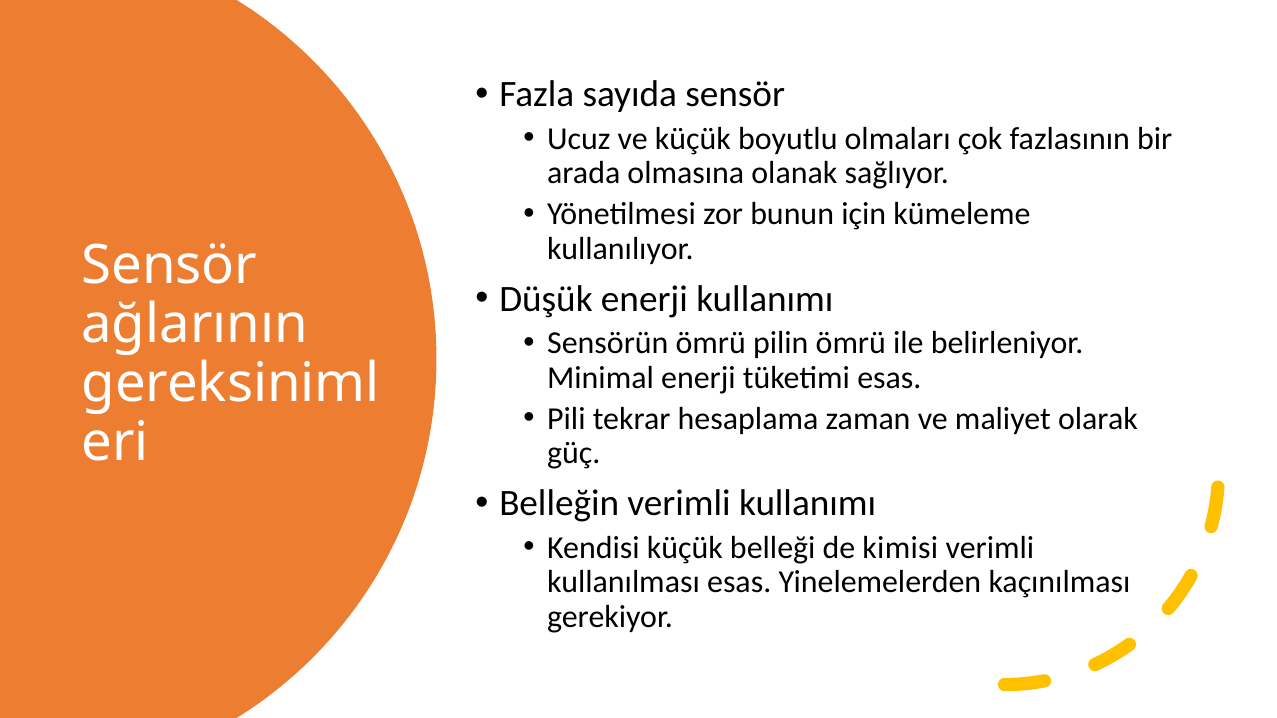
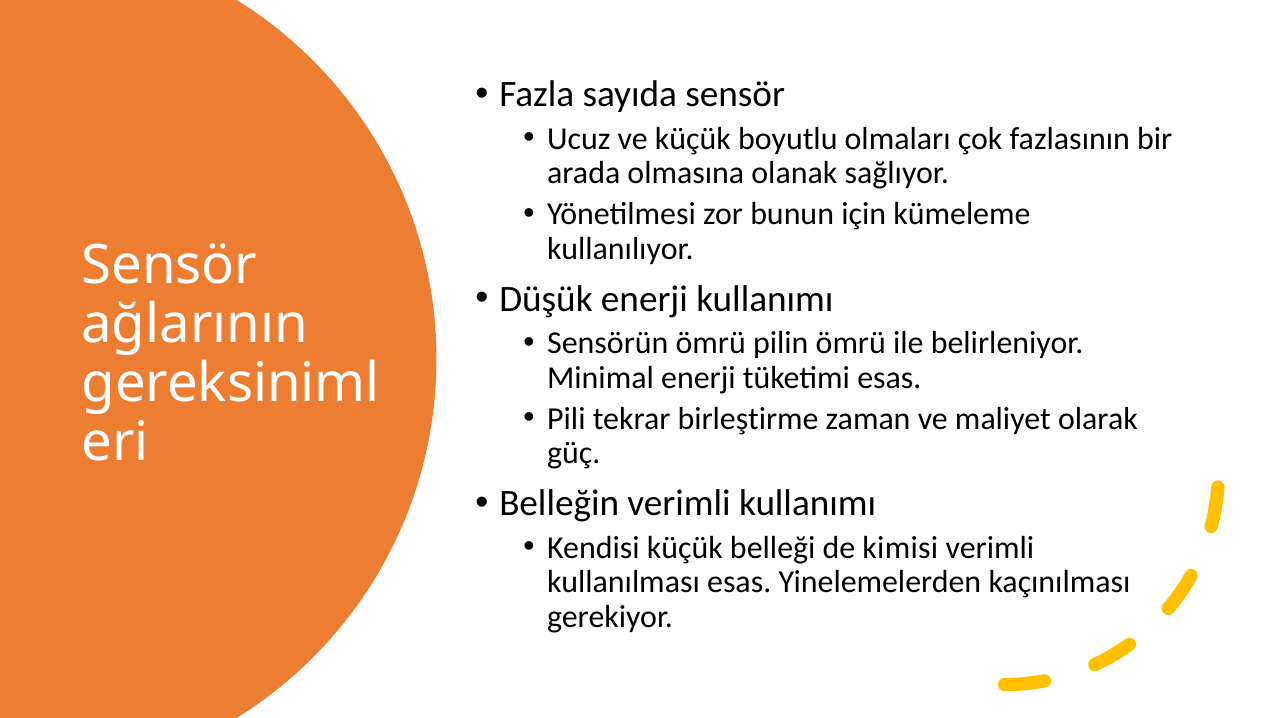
hesaplama: hesaplama -> birleştirme
